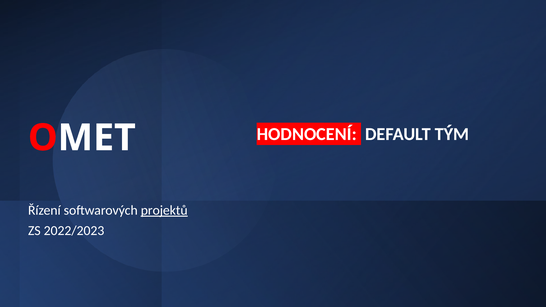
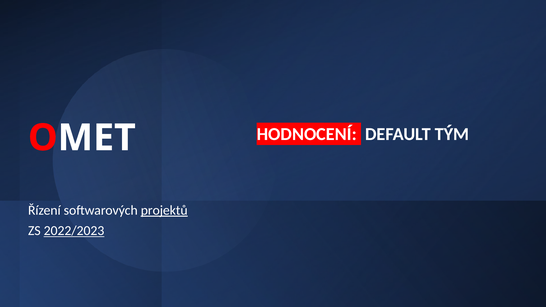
2022/2023 underline: none -> present
